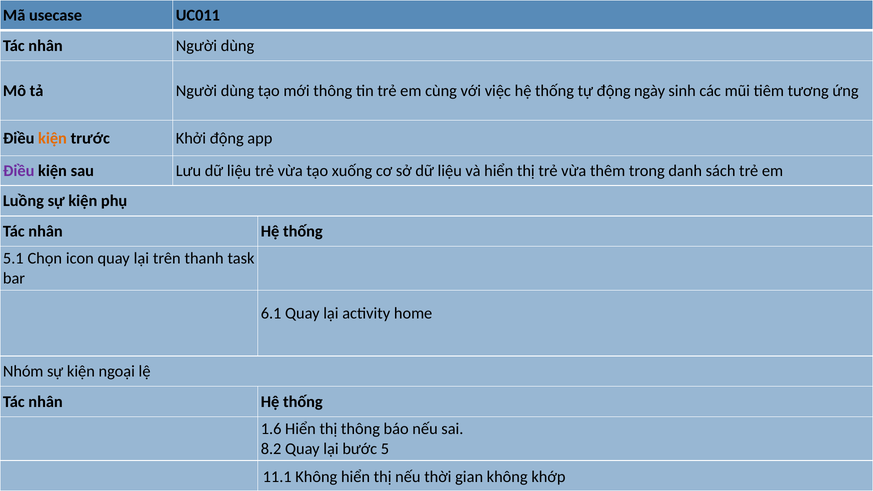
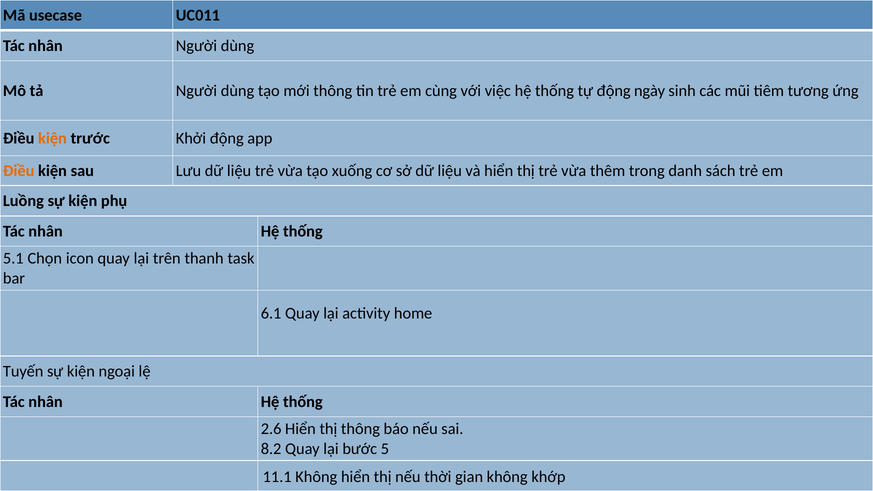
Điều at (19, 171) colour: purple -> orange
Nhóm: Nhóm -> Tuyến
1.6: 1.6 -> 2.6
